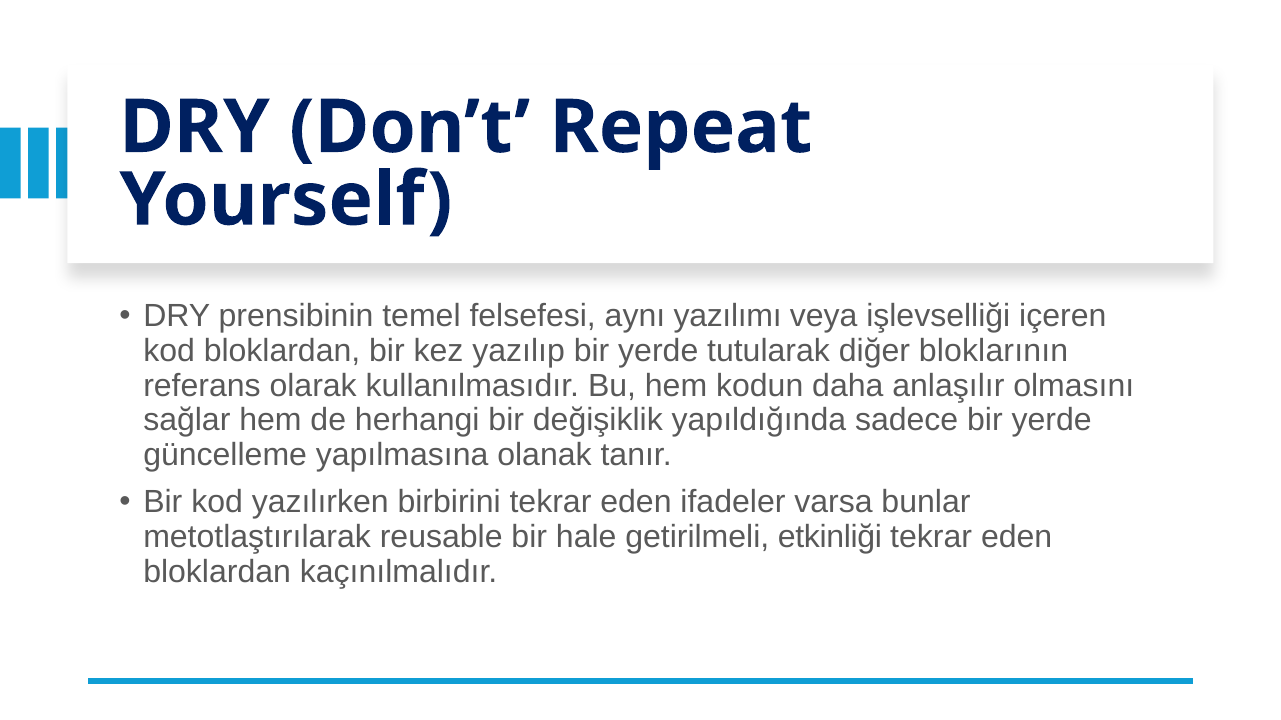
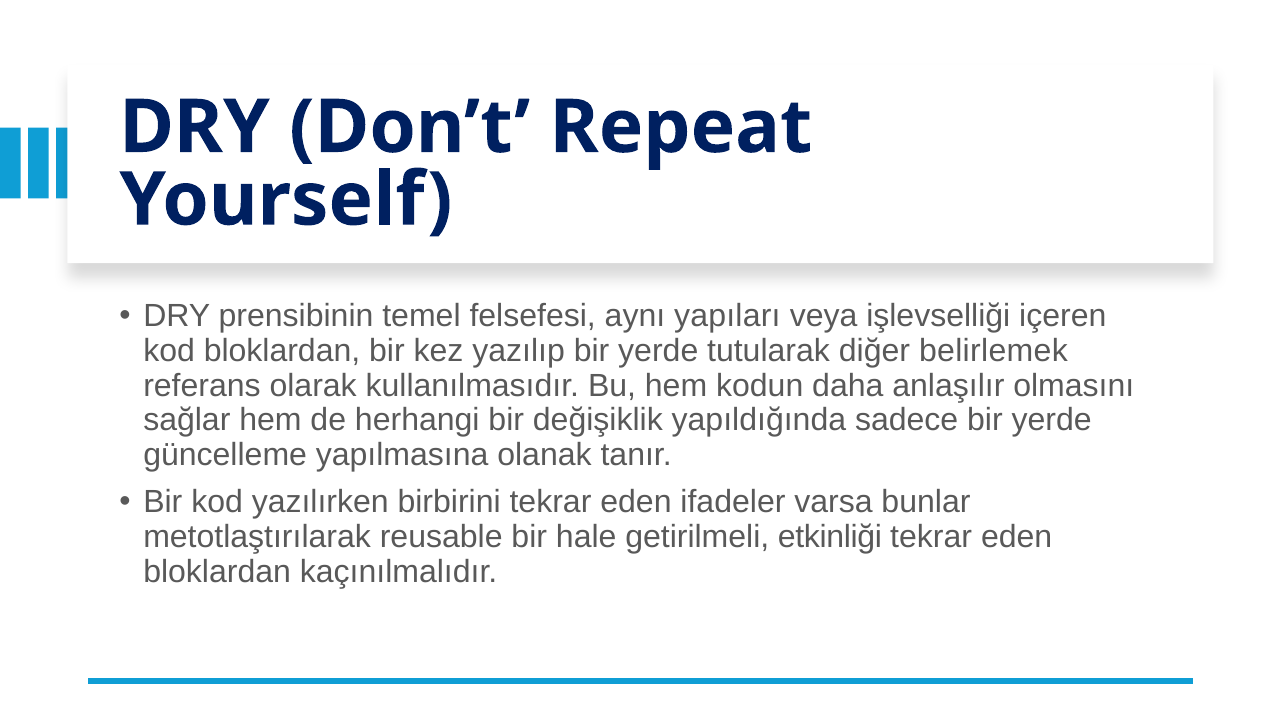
yazılımı: yazılımı -> yapıları
bloklarının: bloklarının -> belirlemek
